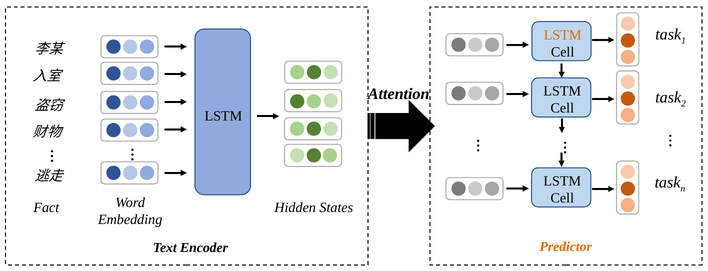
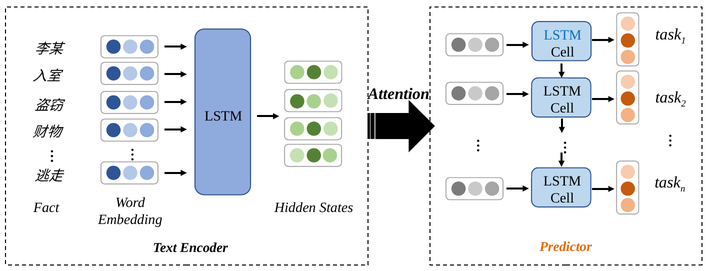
LSTM at (563, 35) colour: orange -> blue
